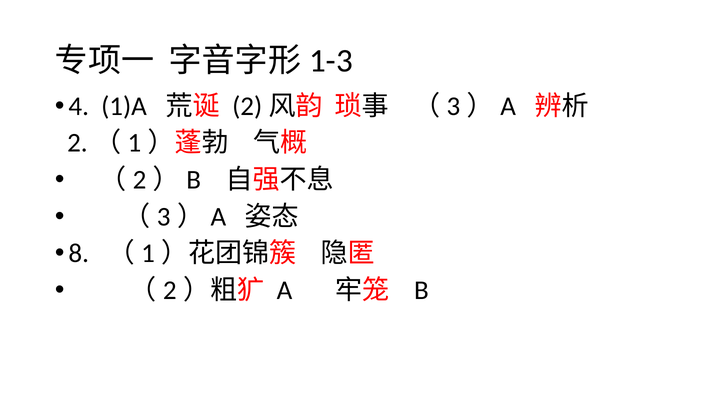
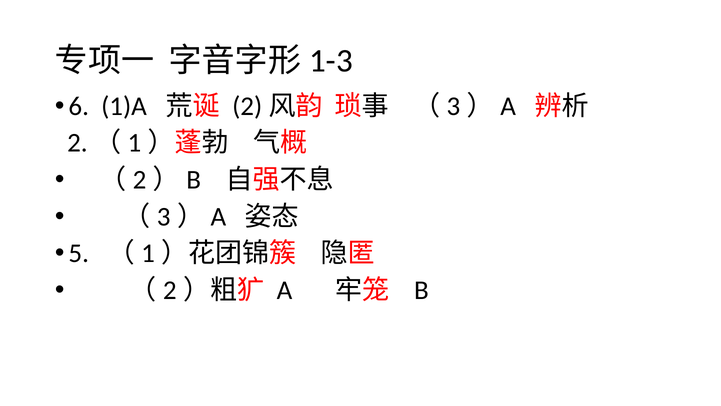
4: 4 -> 6
8: 8 -> 5
